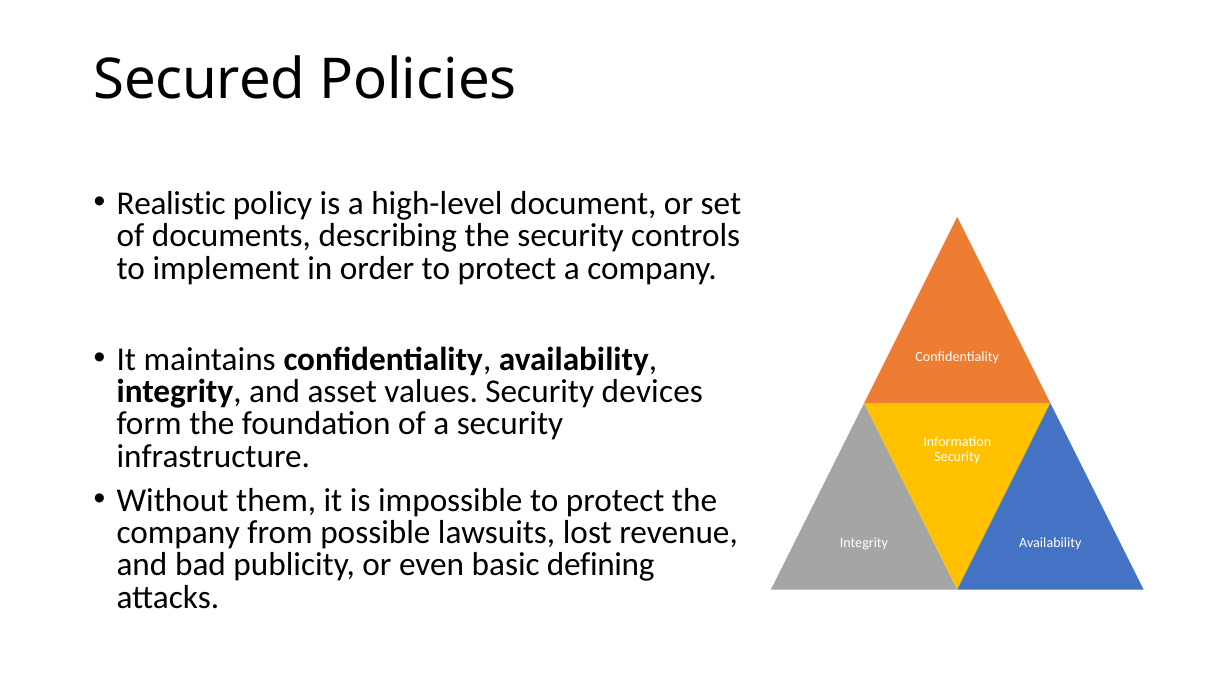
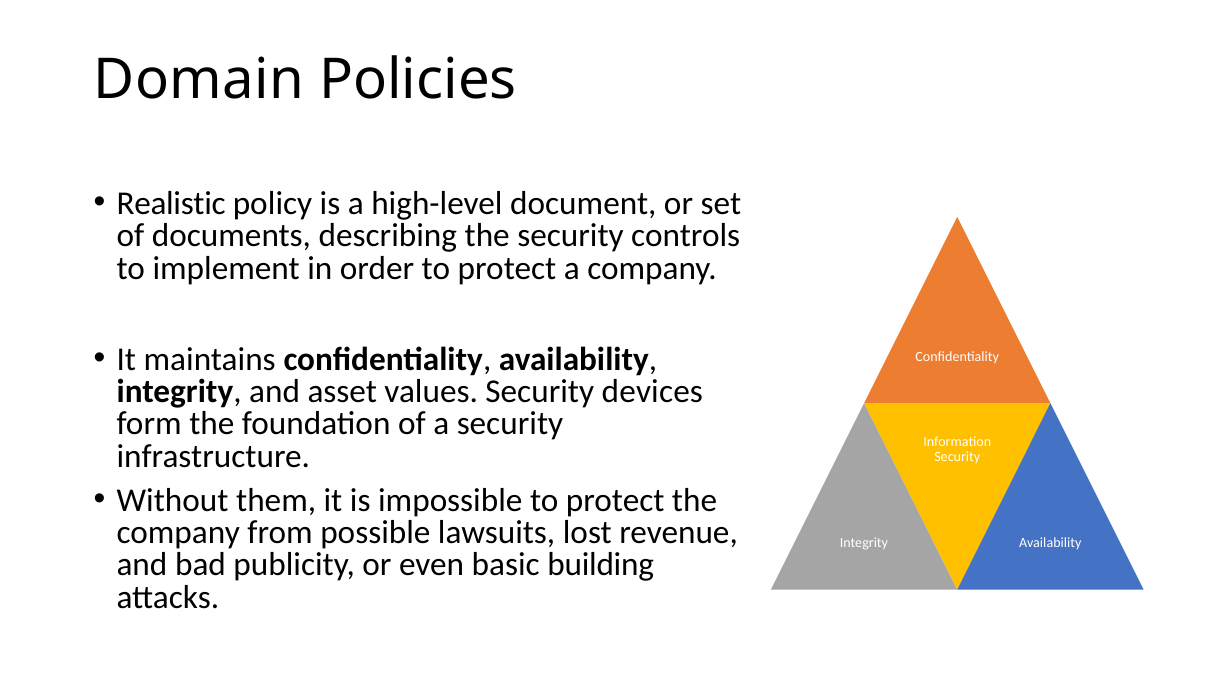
Secured: Secured -> Domain
defining: defining -> building
